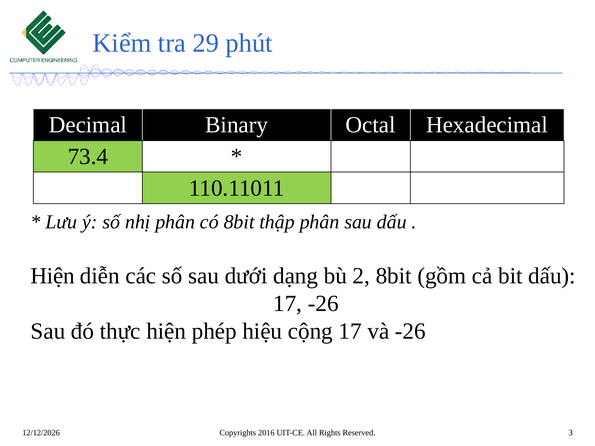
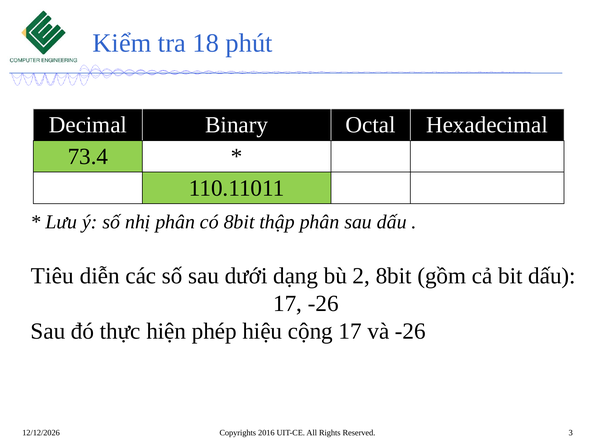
29: 29 -> 18
Hiện at (53, 276): Hiện -> Tiêu
